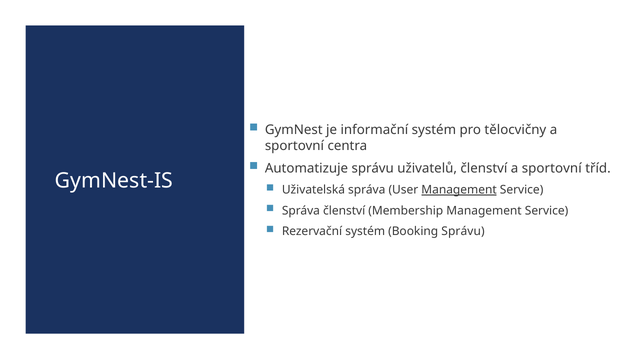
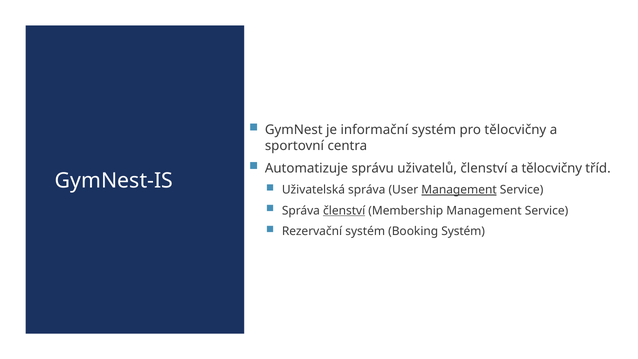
členství a sportovní: sportovní -> tělocvičny
členství at (344, 211) underline: none -> present
Booking Správu: Správu -> Systém
